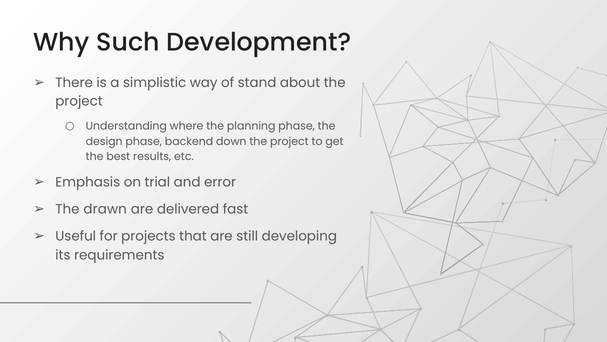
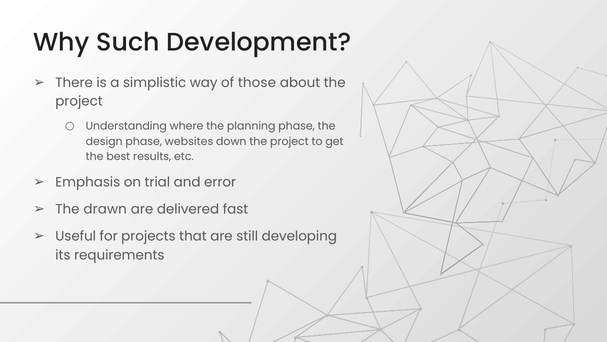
stand: stand -> those
backend: backend -> websites
